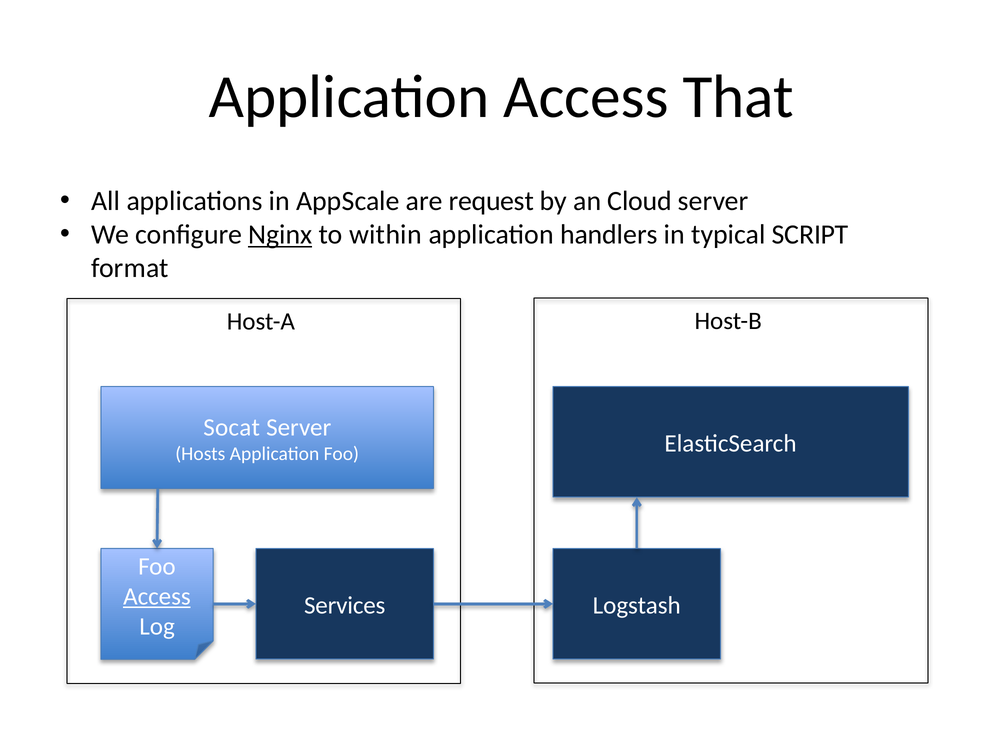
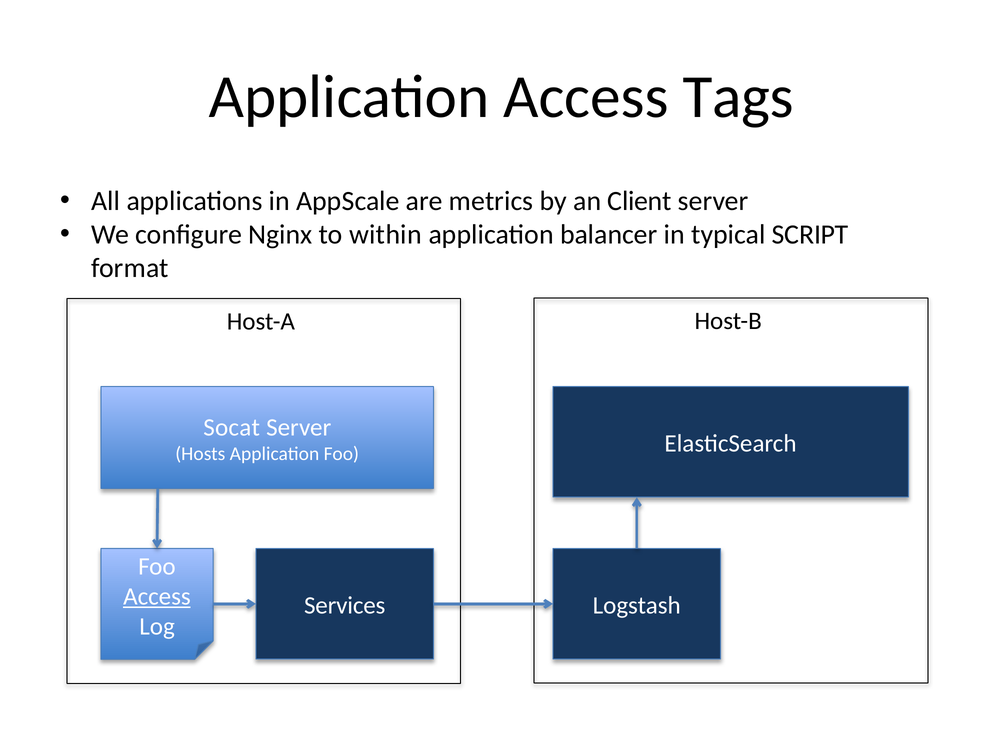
That: That -> Tags
request: request -> metrics
Cloud: Cloud -> Client
Nginx underline: present -> none
handlers: handlers -> balancer
